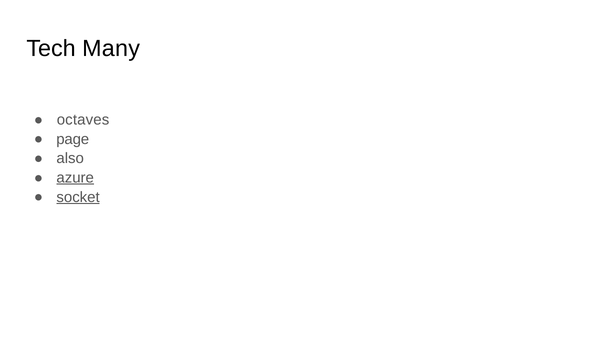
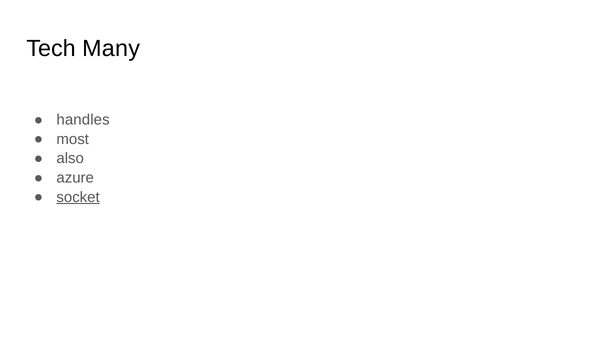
octaves: octaves -> handles
page: page -> most
azure underline: present -> none
